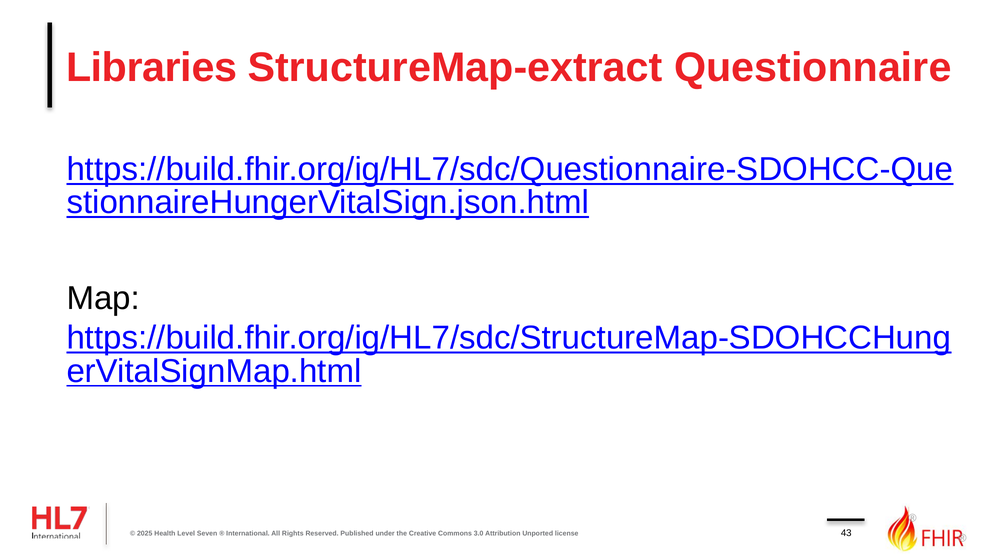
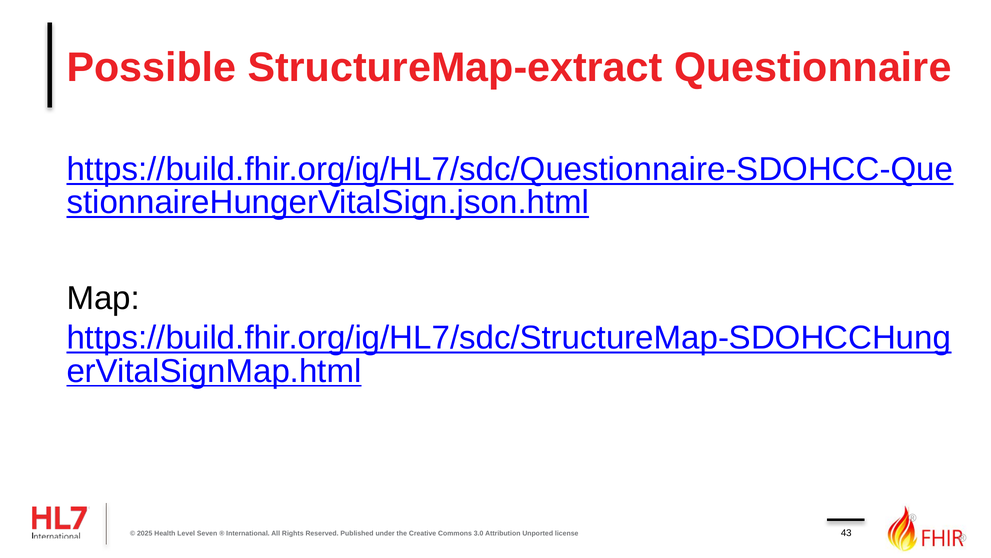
Libraries: Libraries -> Possible
